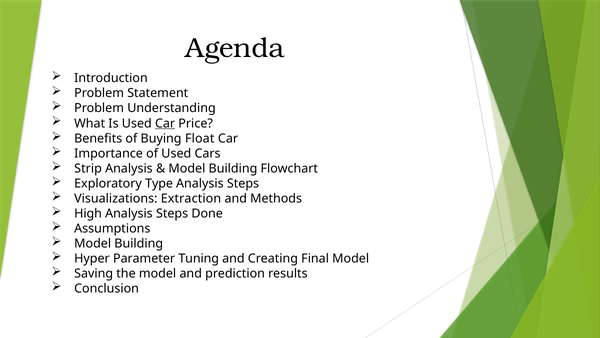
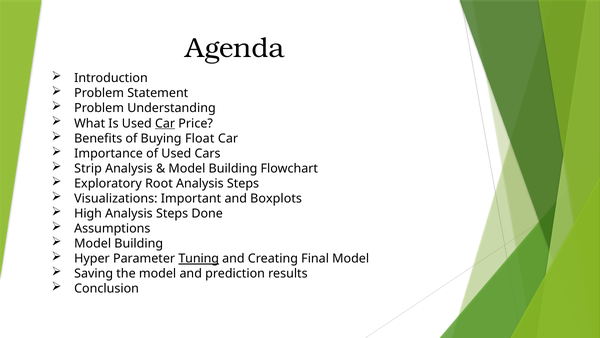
Type: Type -> Root
Extraction: Extraction -> Important
Methods: Methods -> Boxplots
Tuning underline: none -> present
